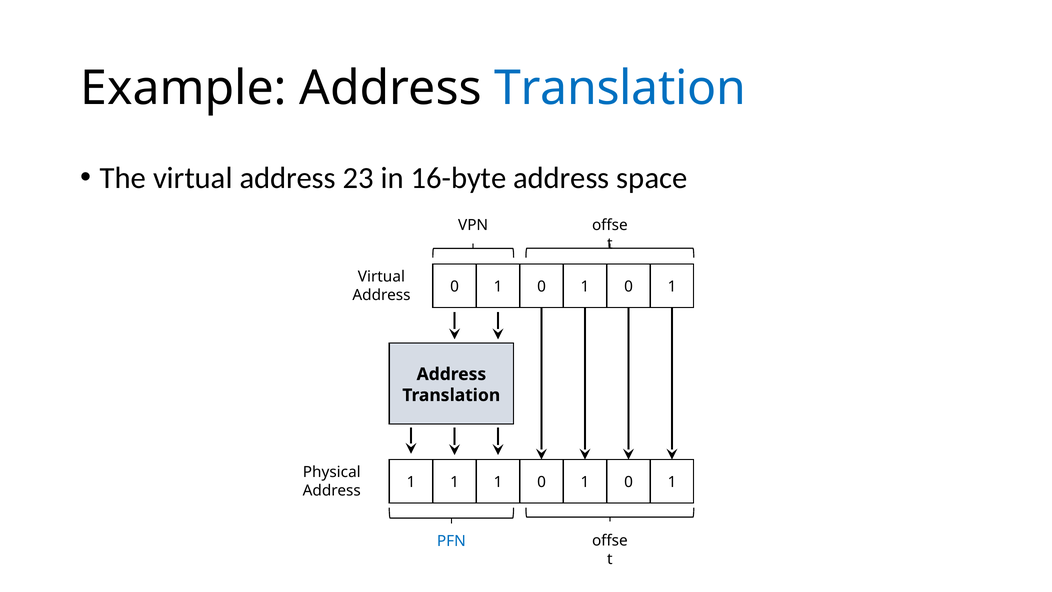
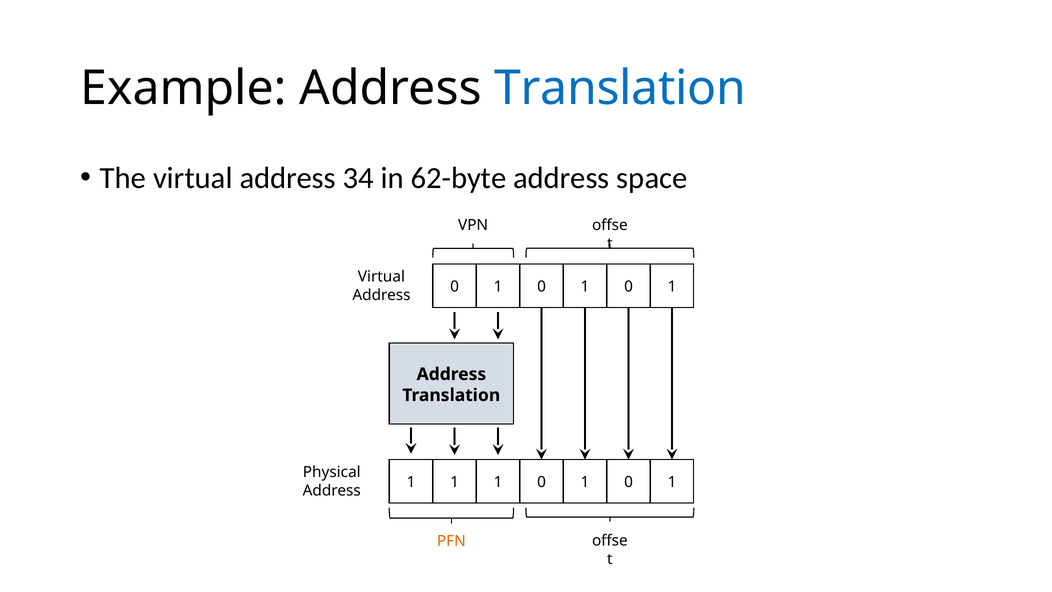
23: 23 -> 34
16-byte: 16-byte -> 62-byte
PFN colour: blue -> orange
